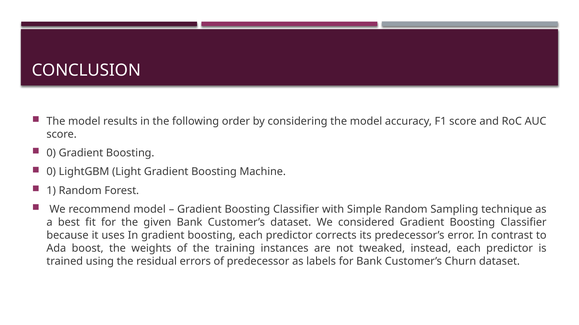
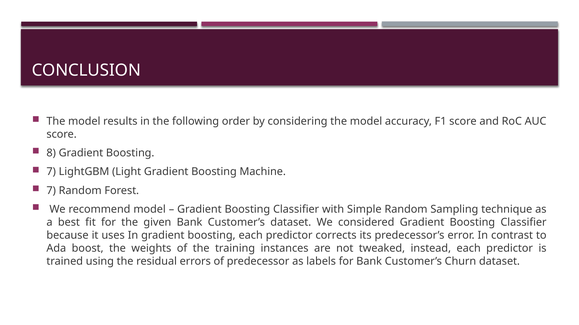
0 at (51, 153): 0 -> 8
0 at (51, 172): 0 -> 7
1 at (51, 191): 1 -> 7
